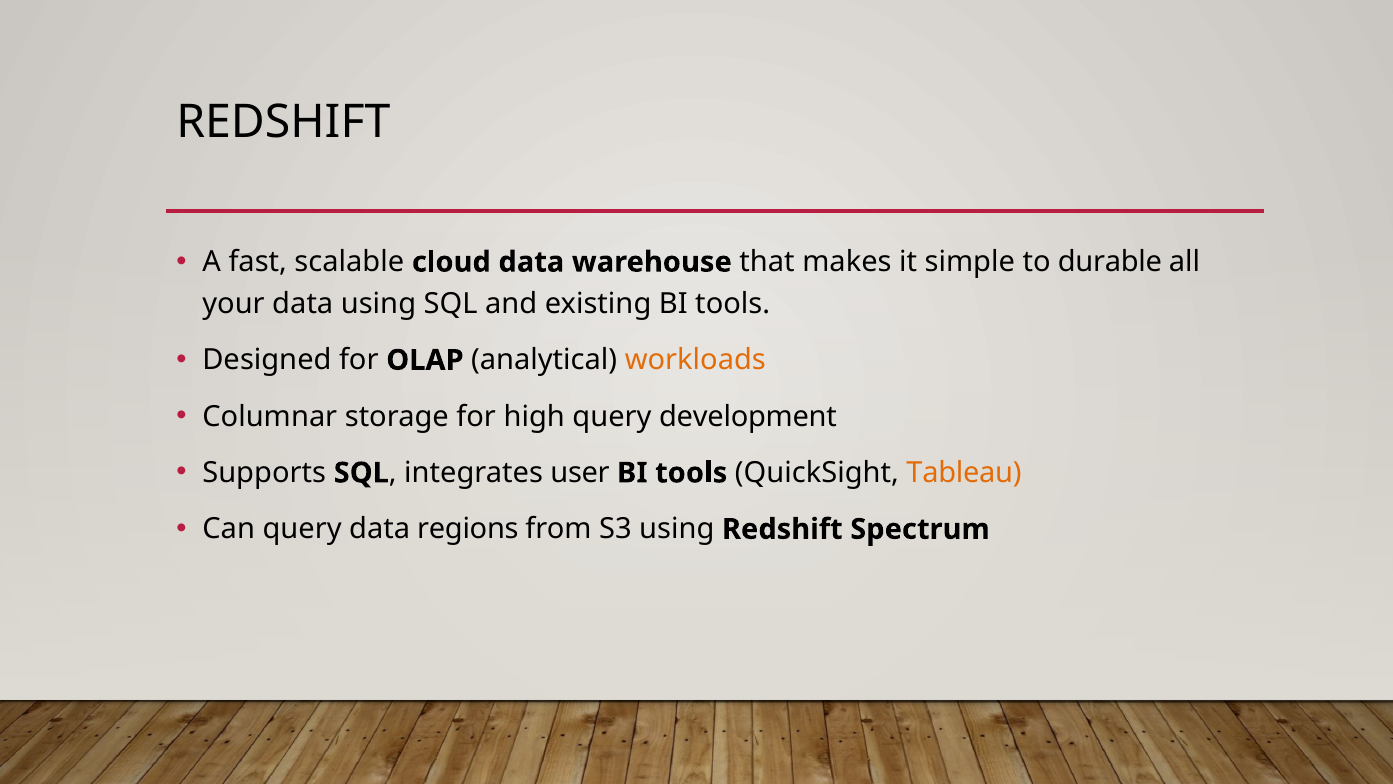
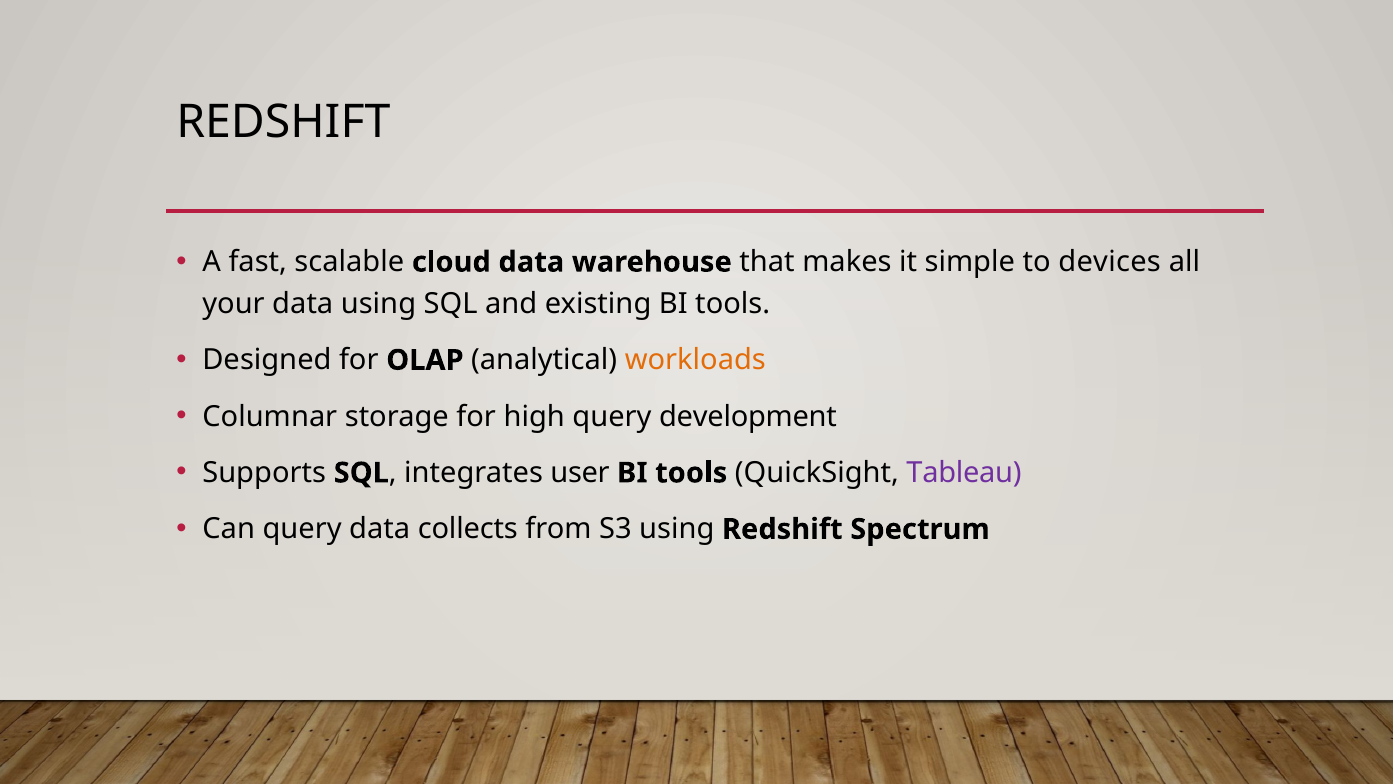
durable: durable -> devices
Tableau colour: orange -> purple
regions: regions -> collects
